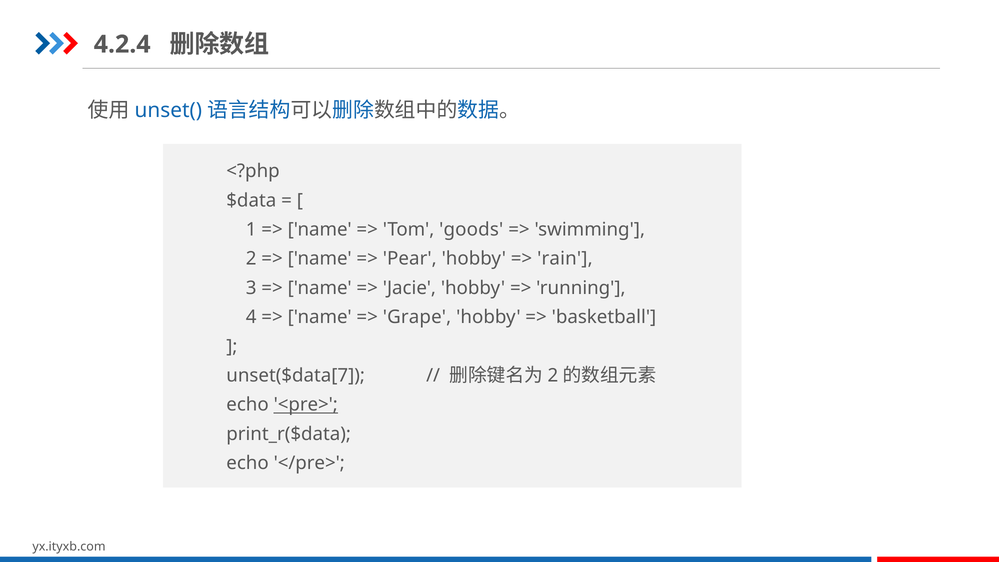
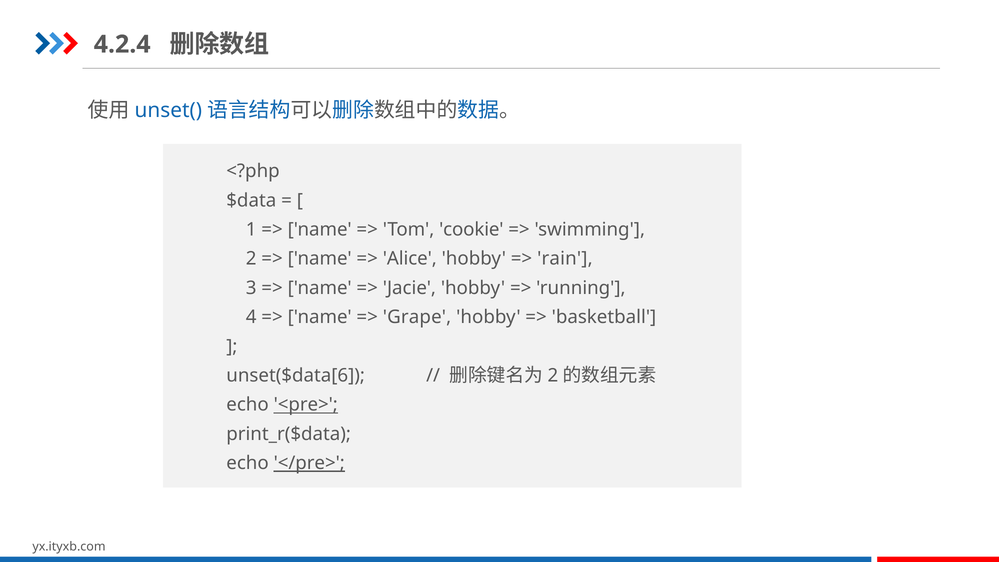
goods: goods -> cookie
Pear: Pear -> Alice
unset($data[7: unset($data[7 -> unset($data[6
</pre> underline: none -> present
